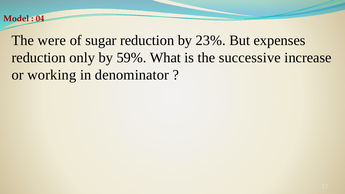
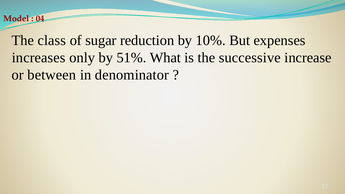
were: were -> class
23%: 23% -> 10%
reduction at (39, 58): reduction -> increases
59%: 59% -> 51%
working: working -> between
